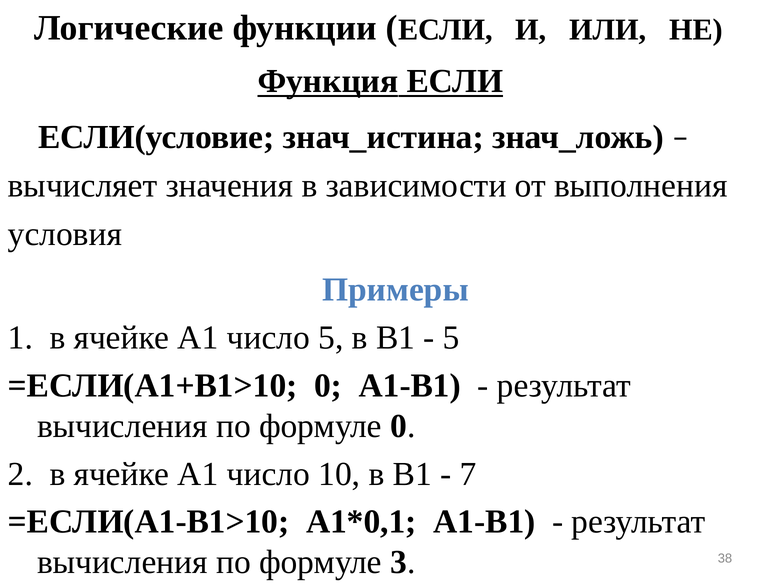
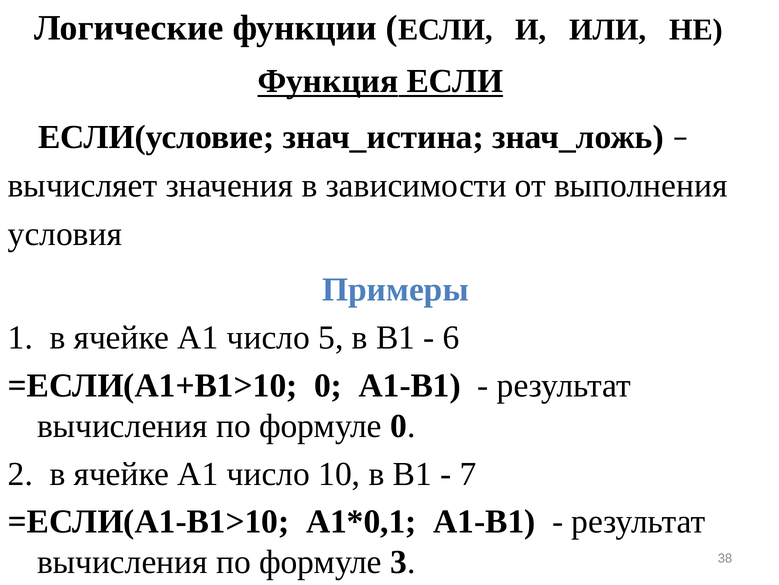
5 at (451, 337): 5 -> 6
